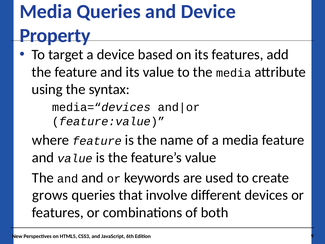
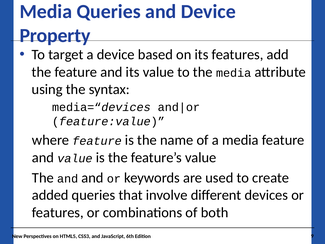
grows: grows -> added
